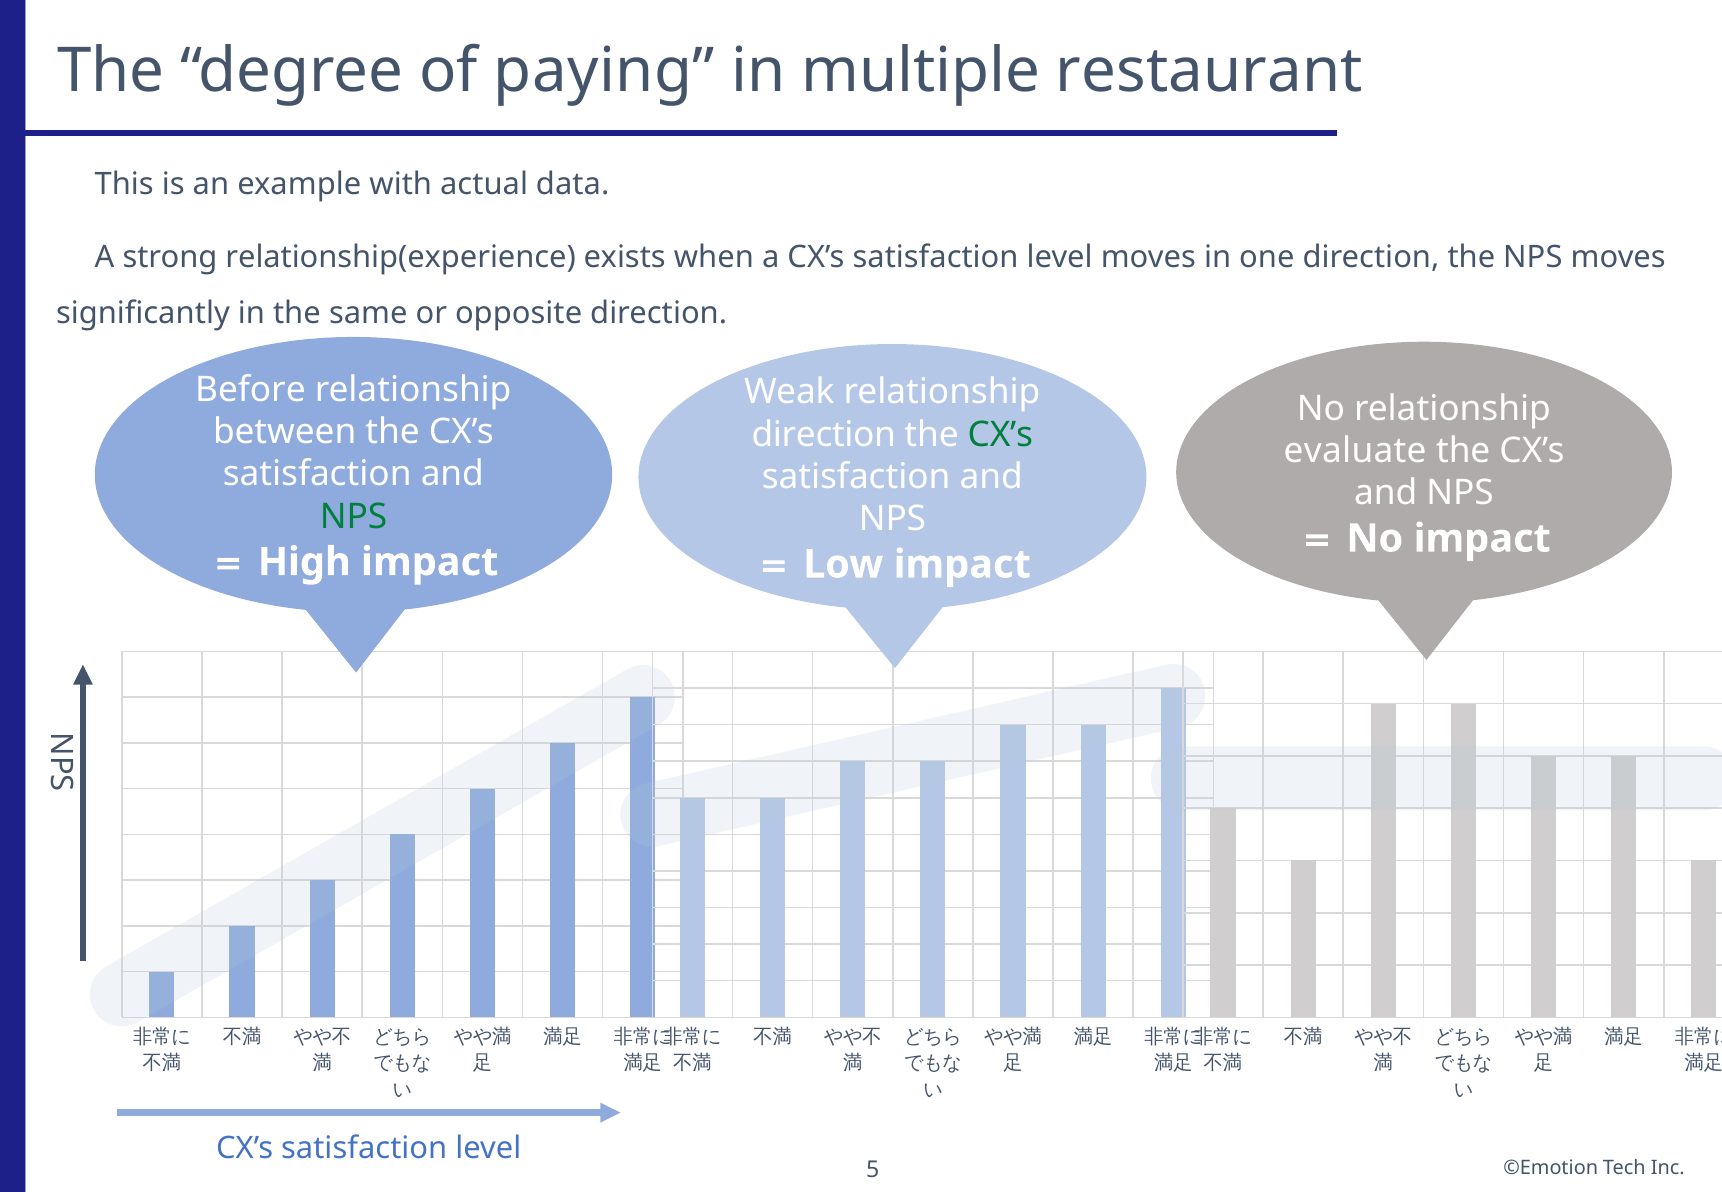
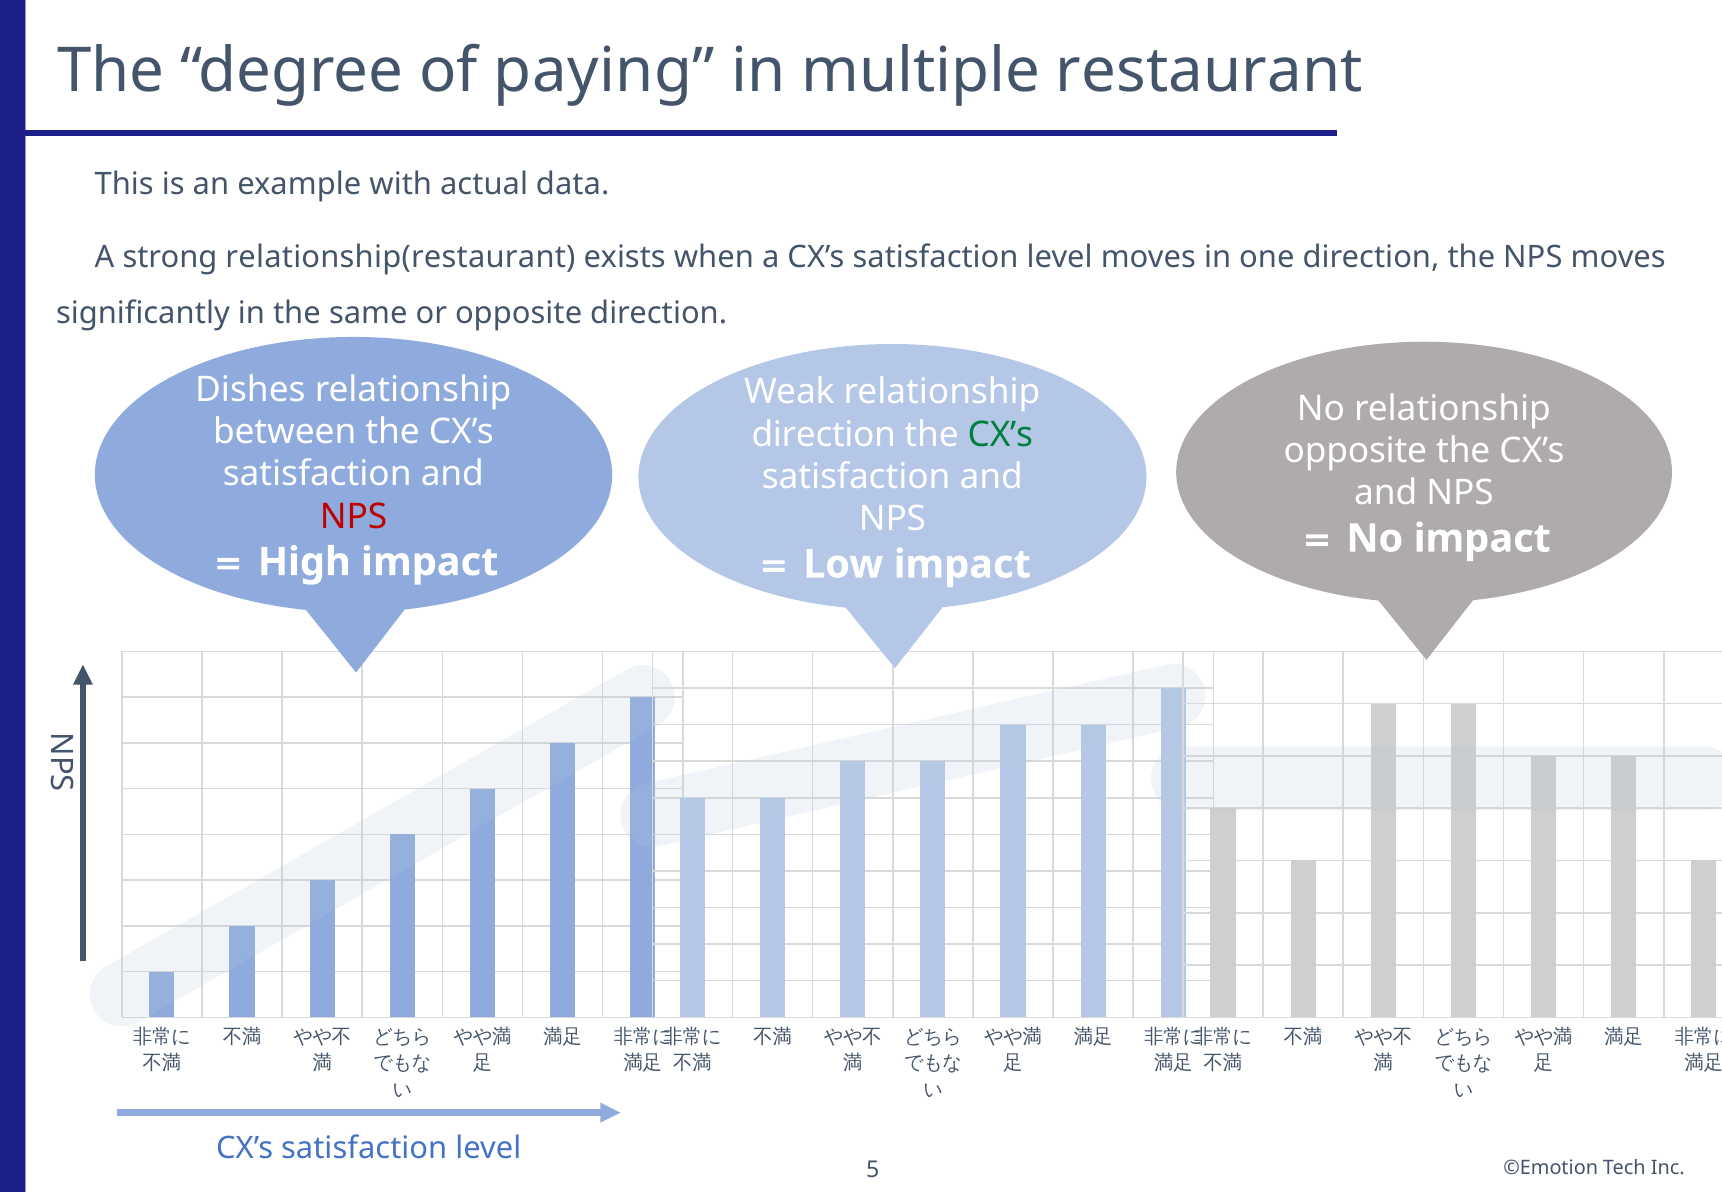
relationship(experience: relationship(experience -> relationship(restaurant
Before: Before -> Dishes
evaluate at (1355, 451): evaluate -> opposite
NPS at (354, 517) colour: green -> red
